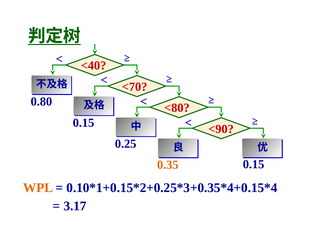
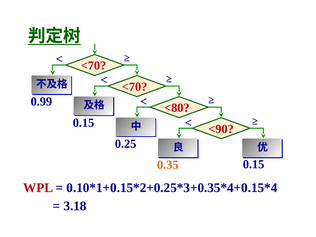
<40 at (94, 66): <40 -> <70
0.80: 0.80 -> 0.99
WPL colour: orange -> red
3.17: 3.17 -> 3.18
